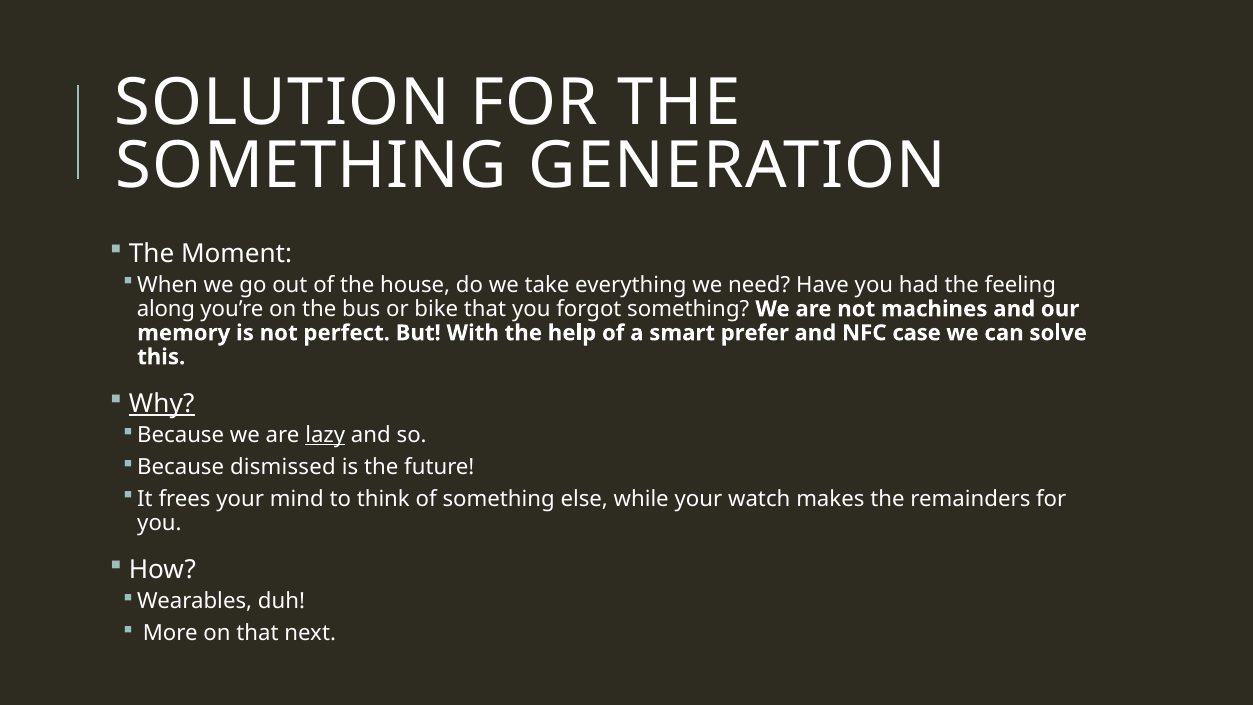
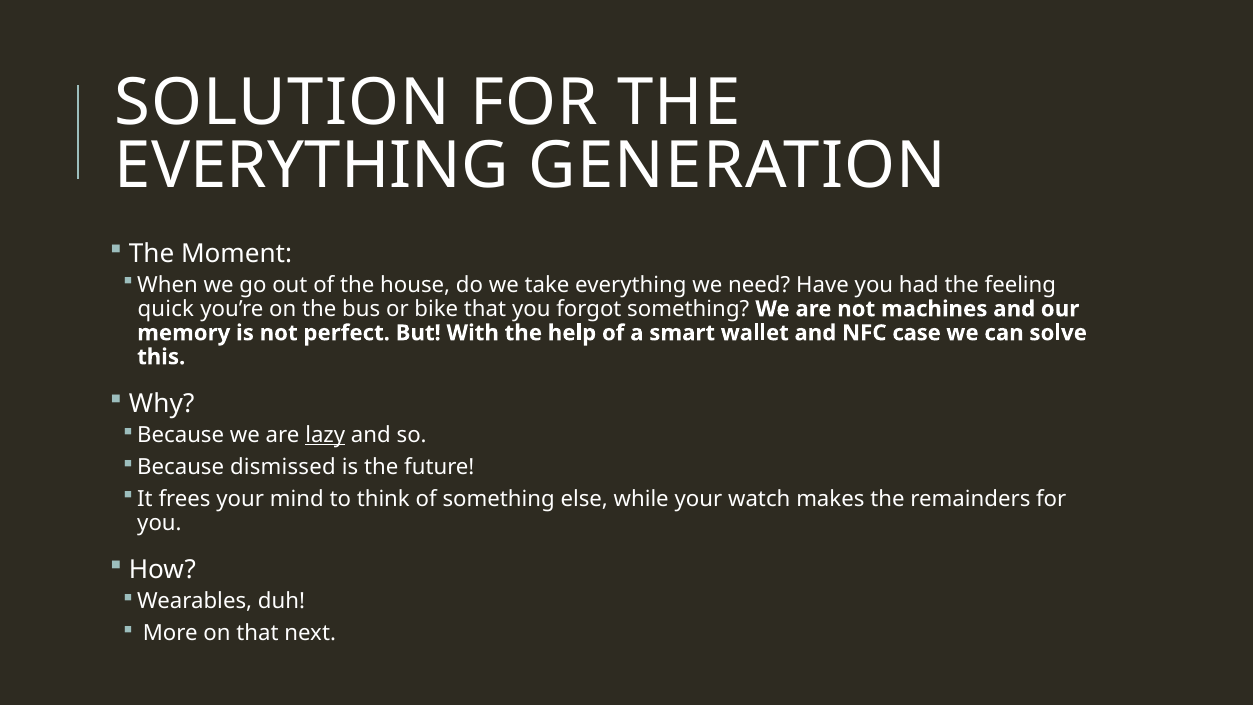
SOMETHING at (312, 166): SOMETHING -> EVERYTHING
along: along -> quick
prefer: prefer -> wallet
Why underline: present -> none
